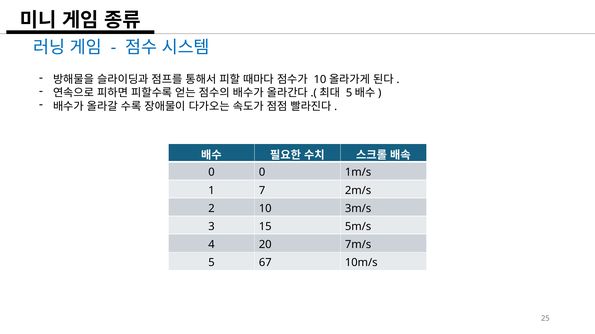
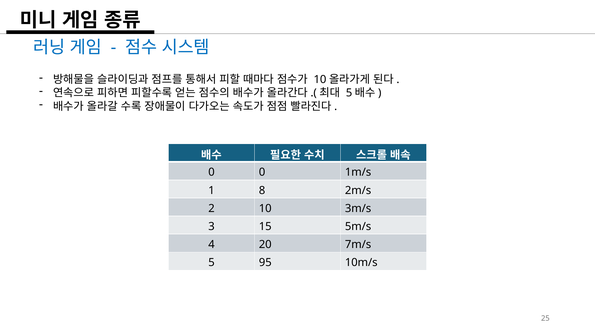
7: 7 -> 8
67: 67 -> 95
